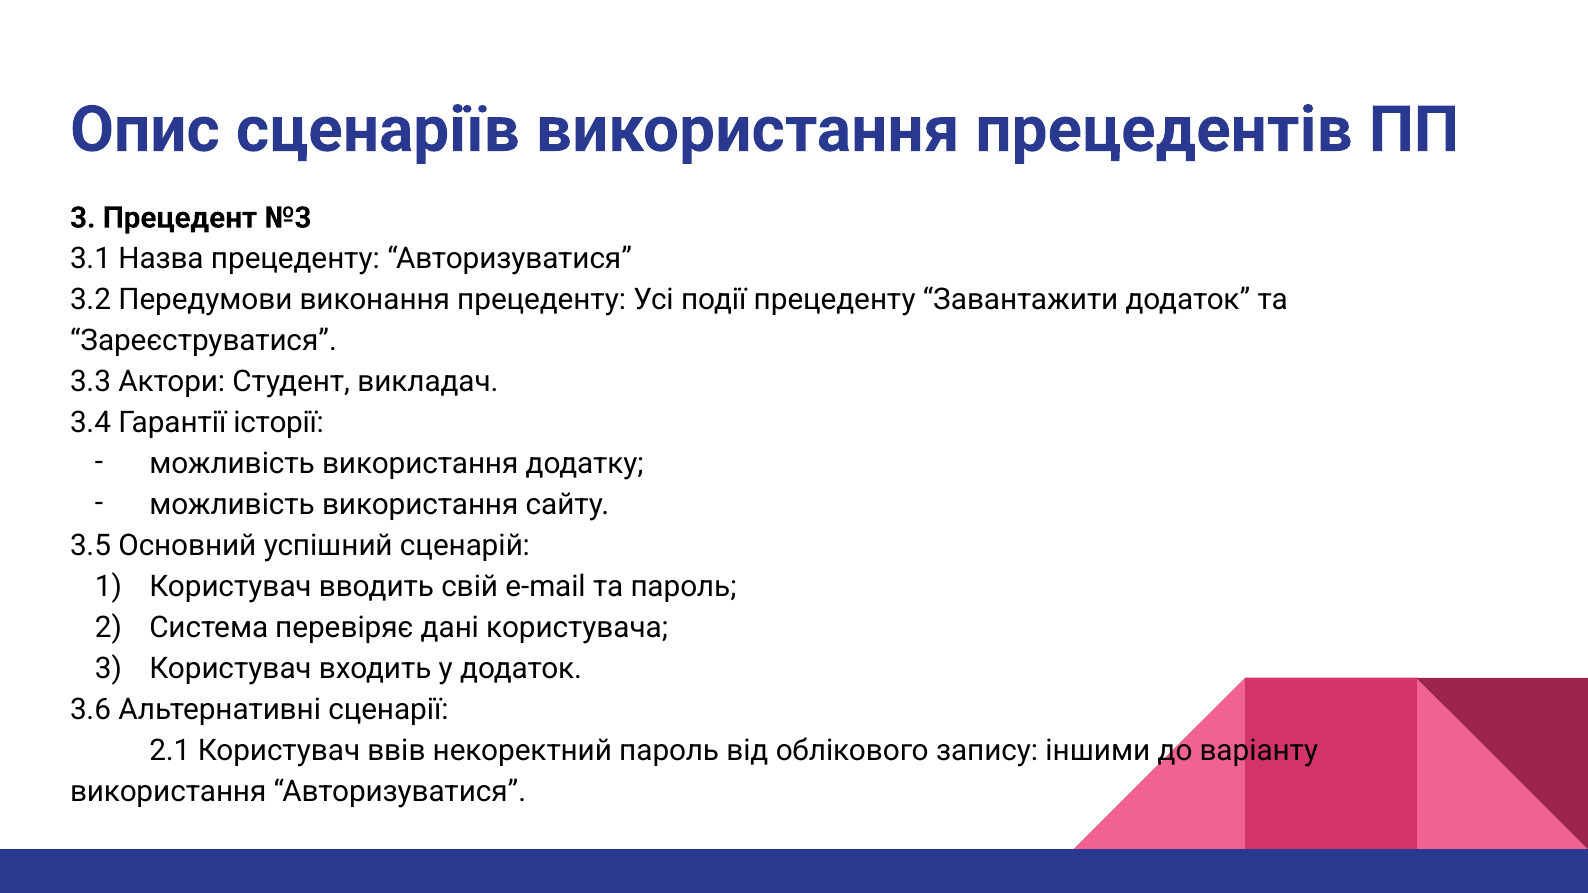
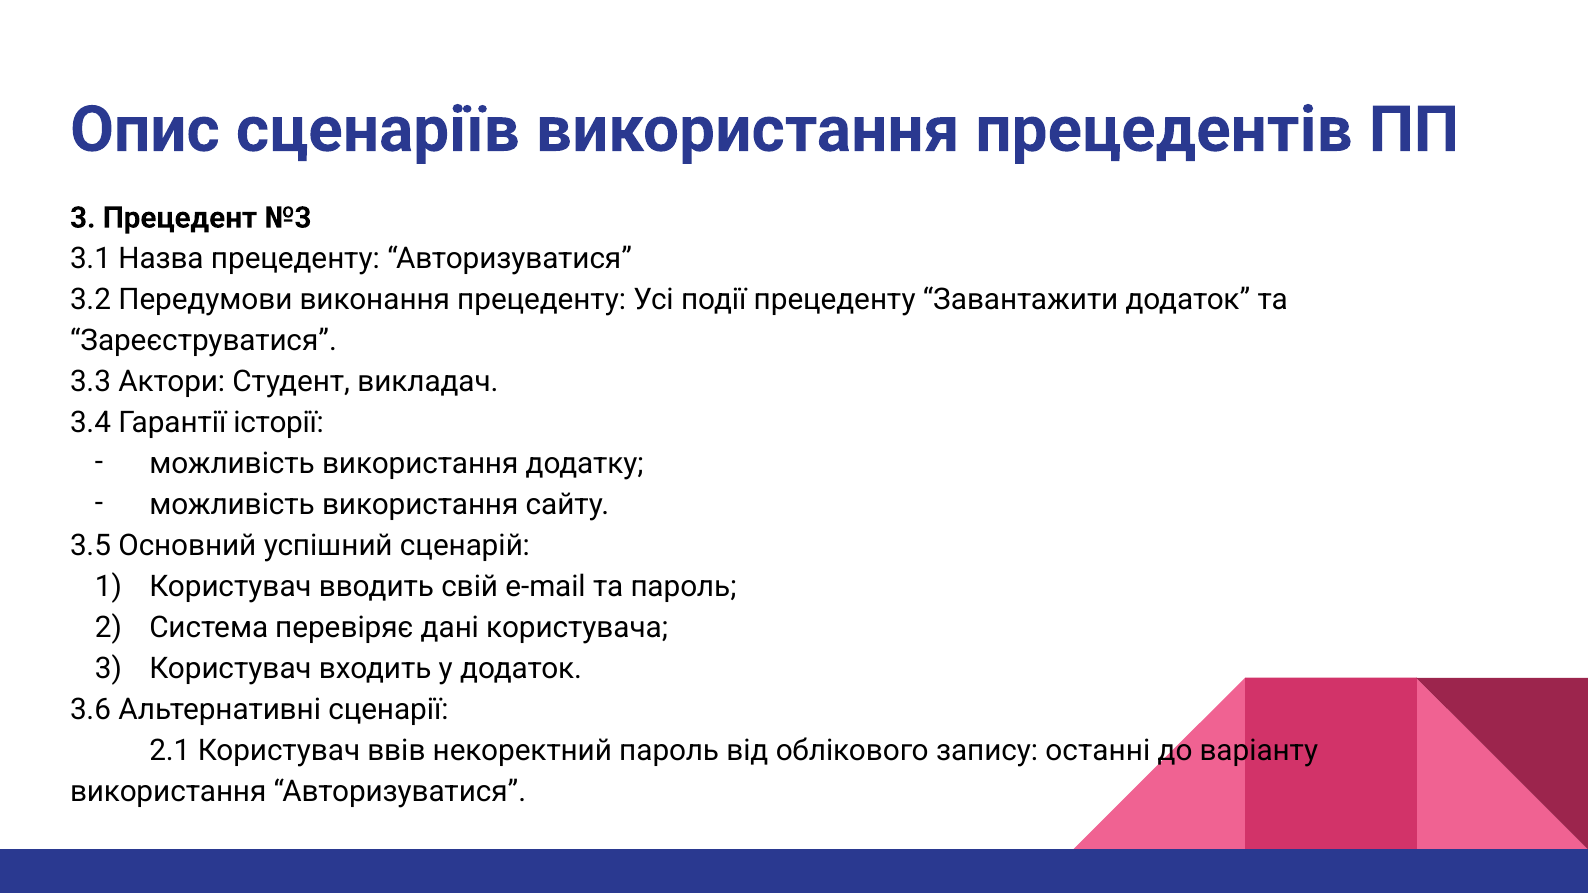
іншими: іншими -> останні
